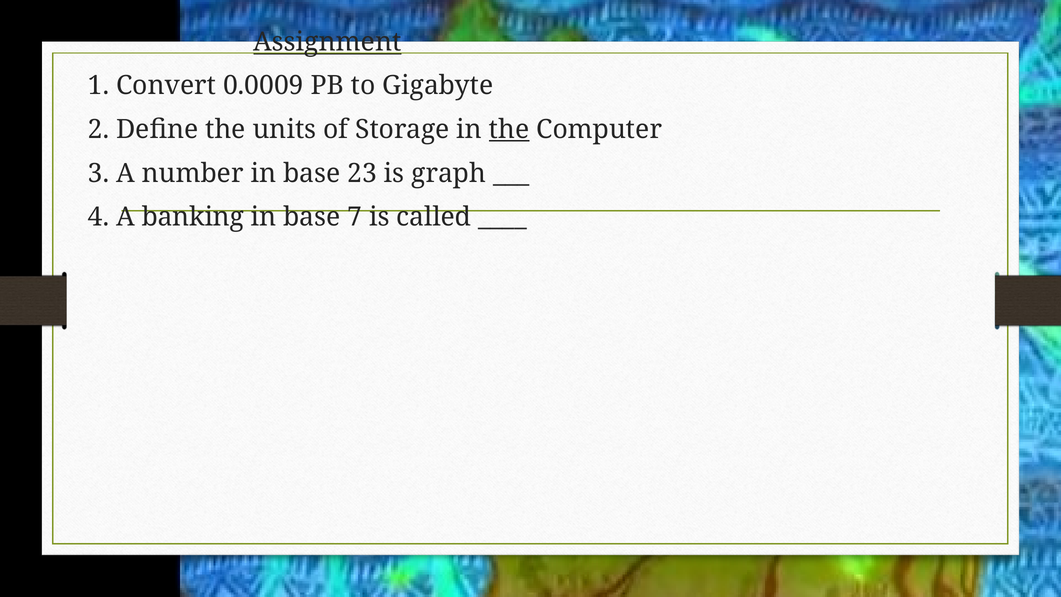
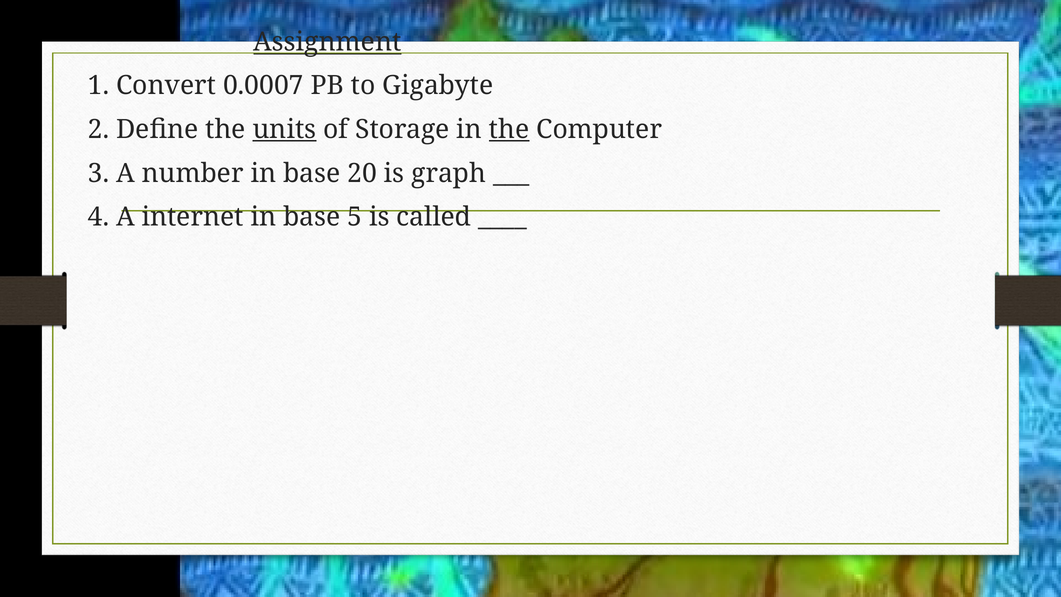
0.0009: 0.0009 -> 0.0007
units underline: none -> present
23: 23 -> 20
banking: banking -> internet
7: 7 -> 5
